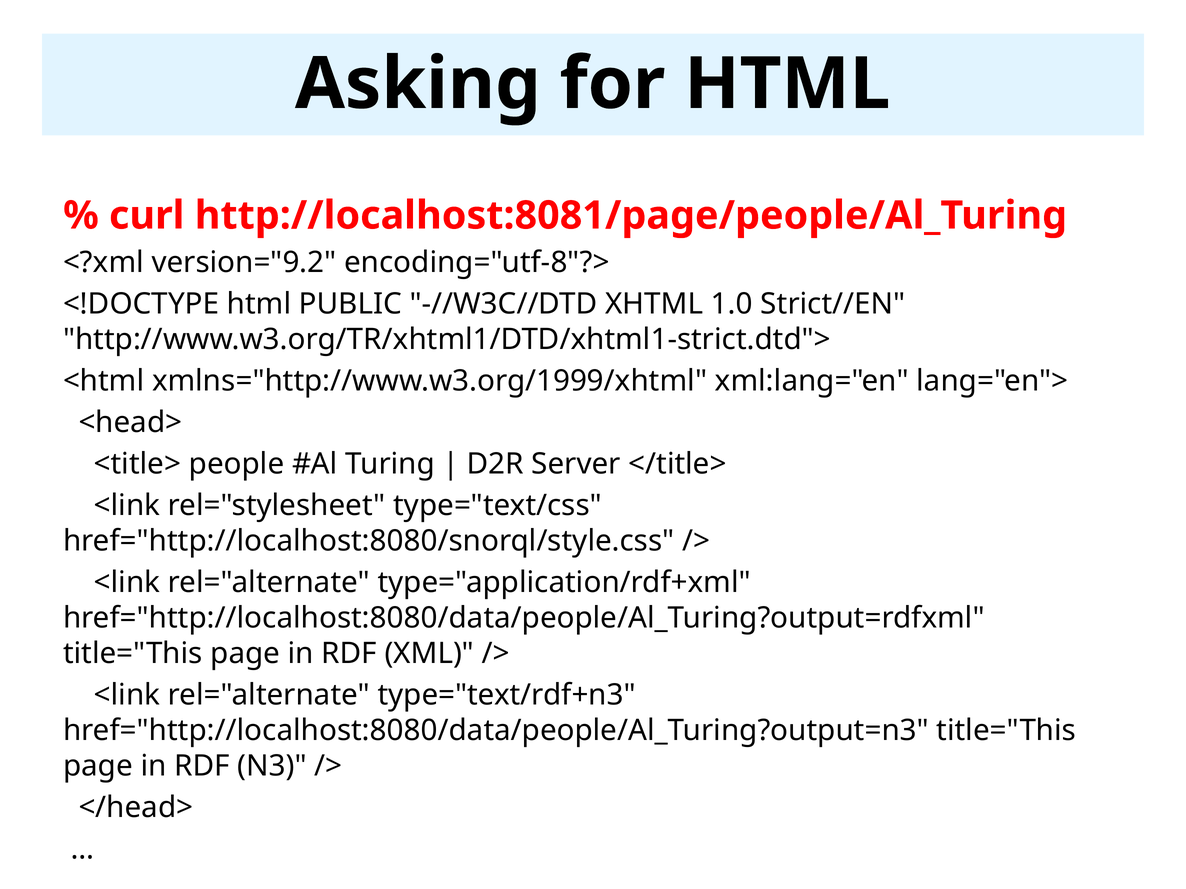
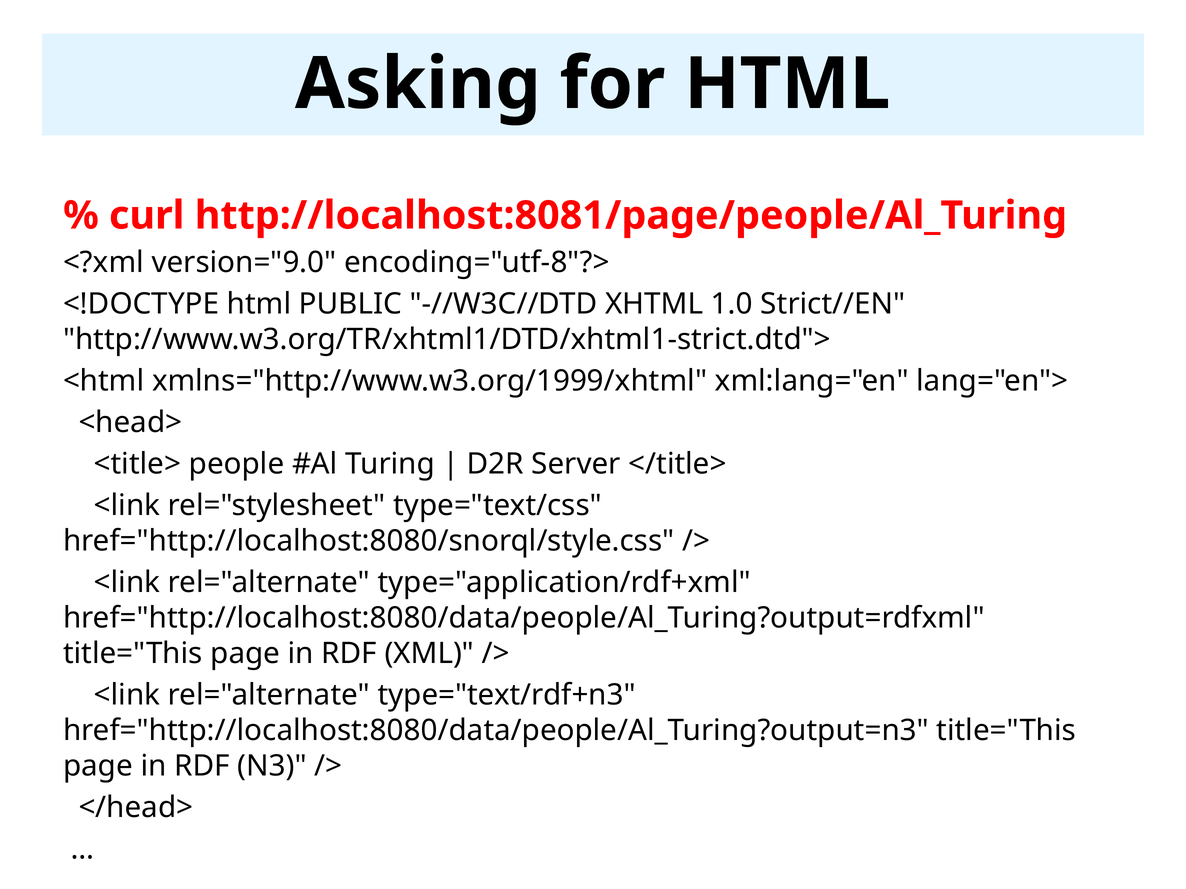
version="9.2: version="9.2 -> version="9.0
